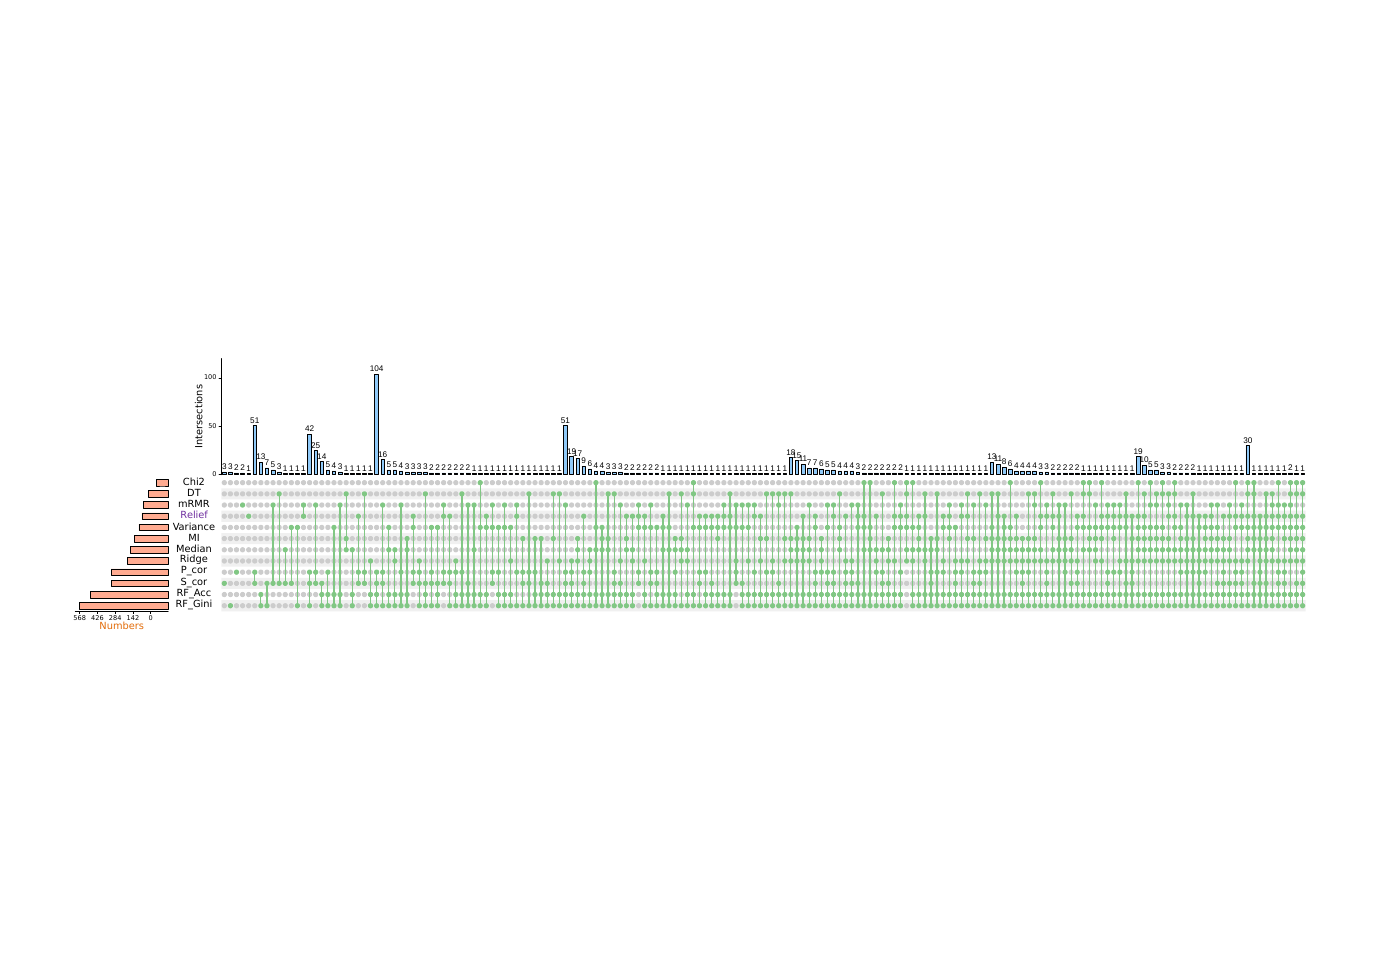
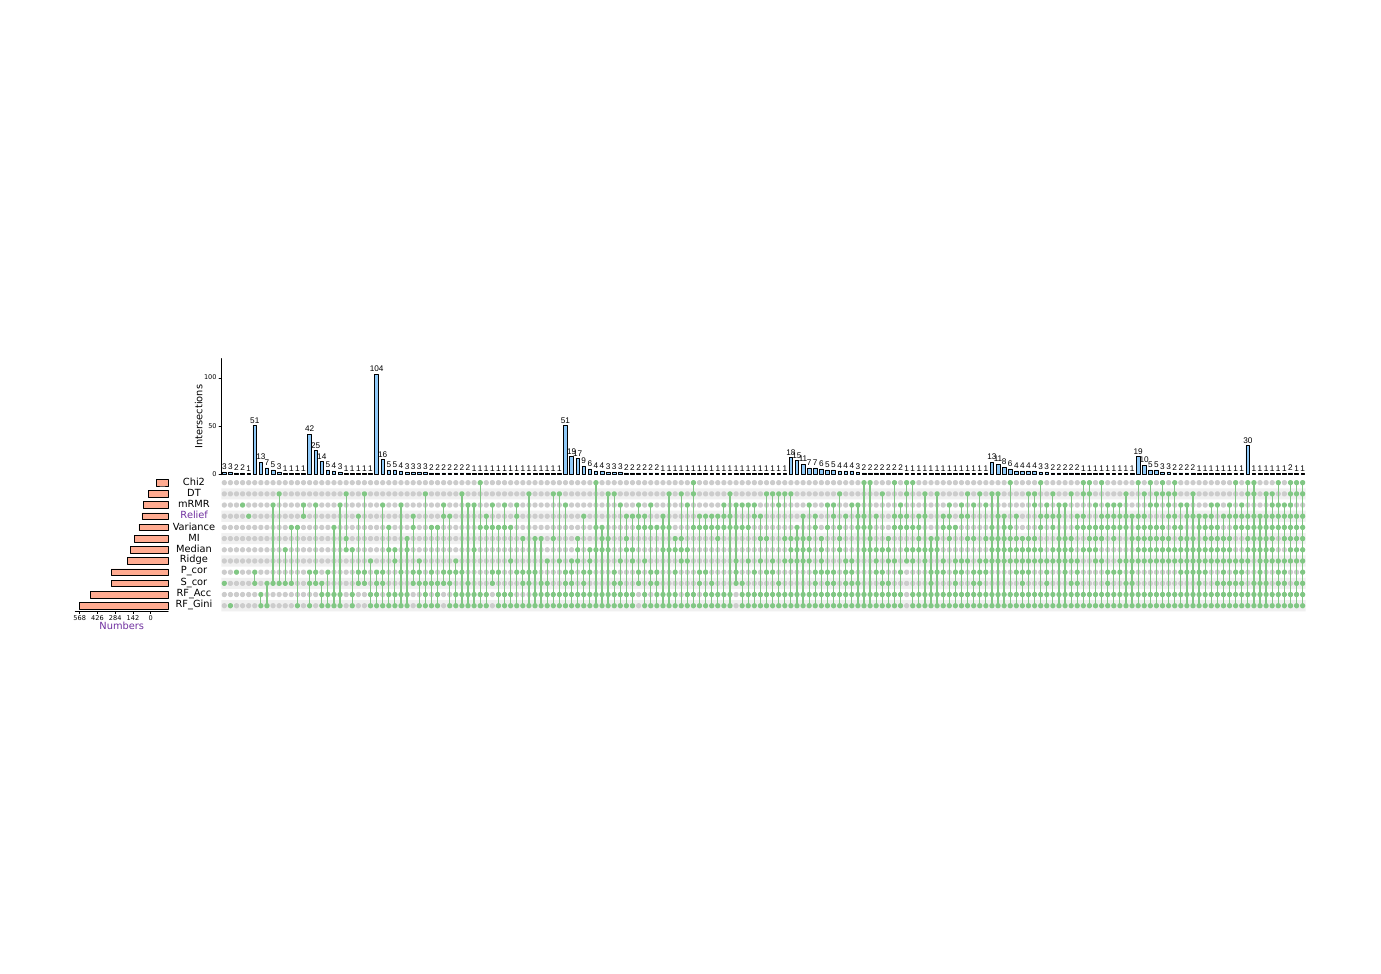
Numbers colour: orange -> purple
